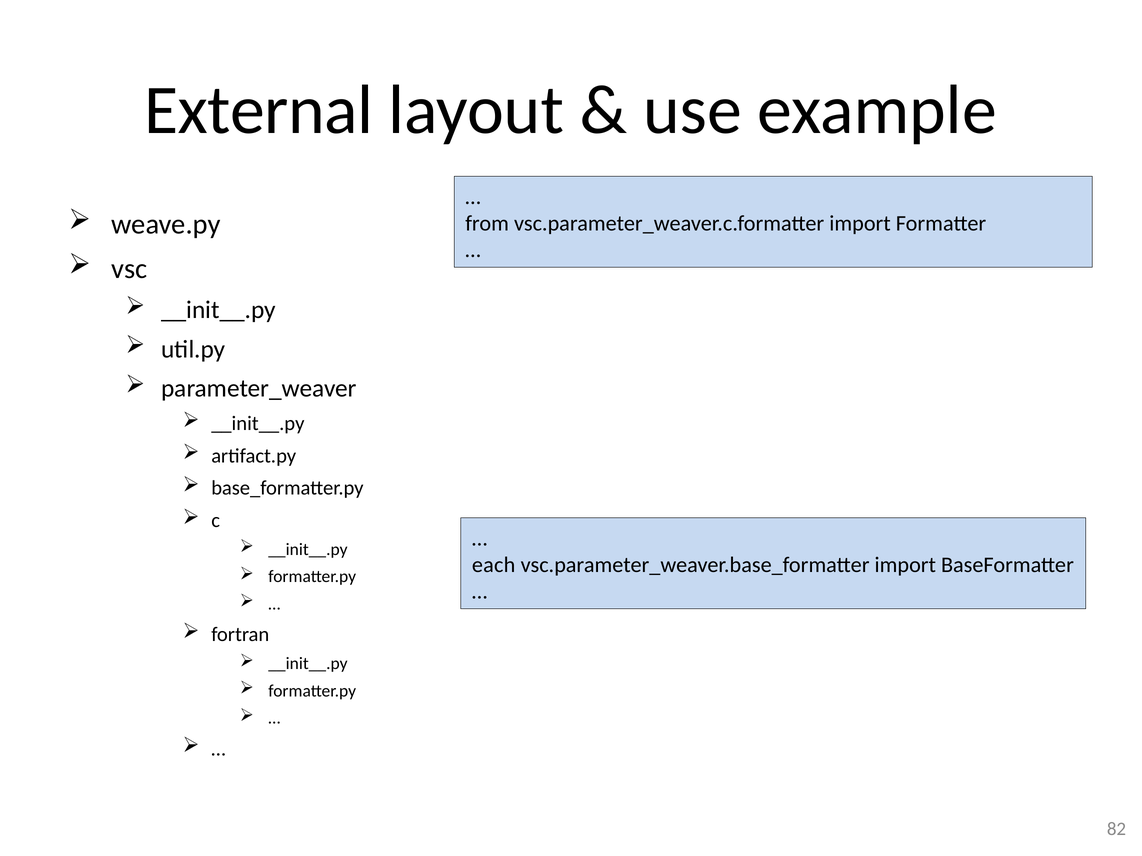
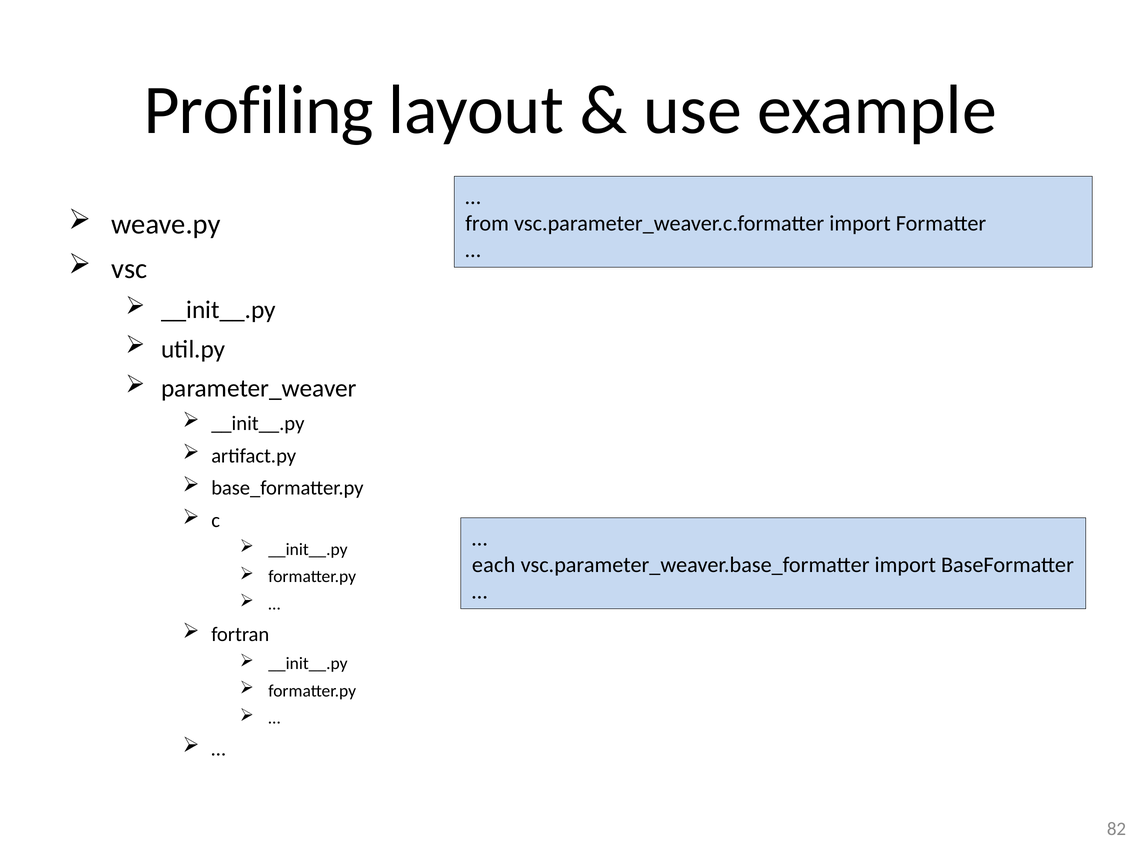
External: External -> Profiling
